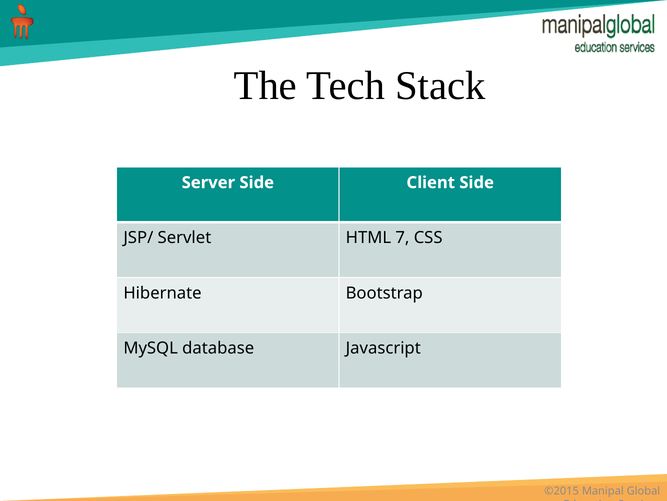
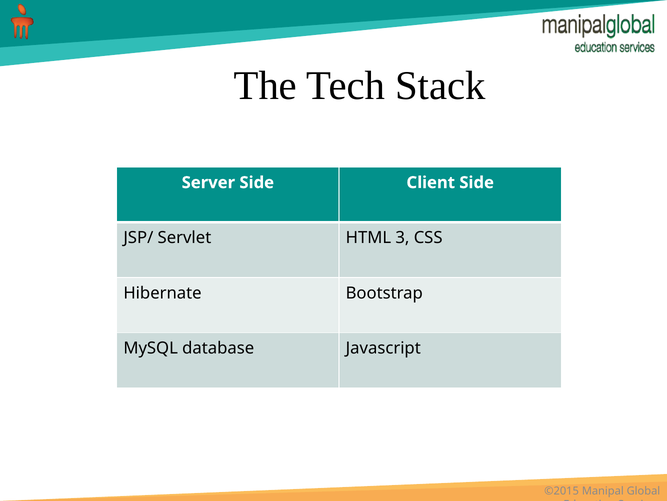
7: 7 -> 3
